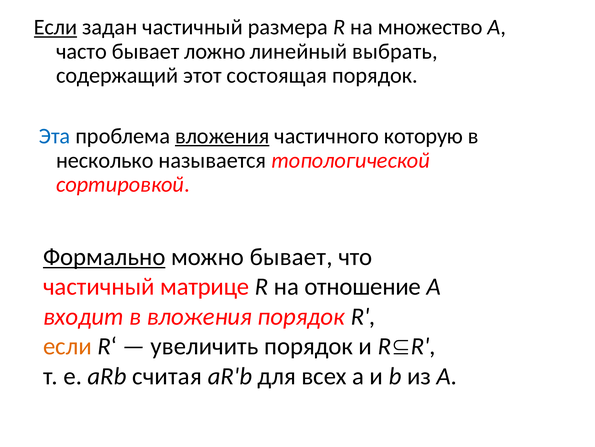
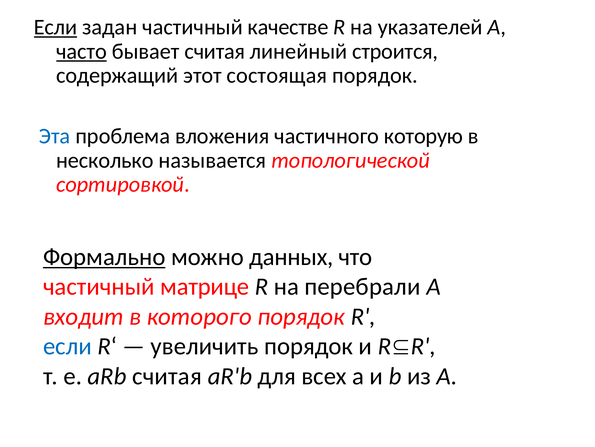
размера: размера -> качестве
множество: множество -> указателей
часто underline: none -> present
бывает ложно: ложно -> считая
выбрать: выбрать -> строится
вложения at (222, 136) underline: present -> none
можно бывает: бывает -> данных
отношение: отношение -> перебрали
в вложения: вложения -> которого
если at (67, 346) colour: orange -> blue
